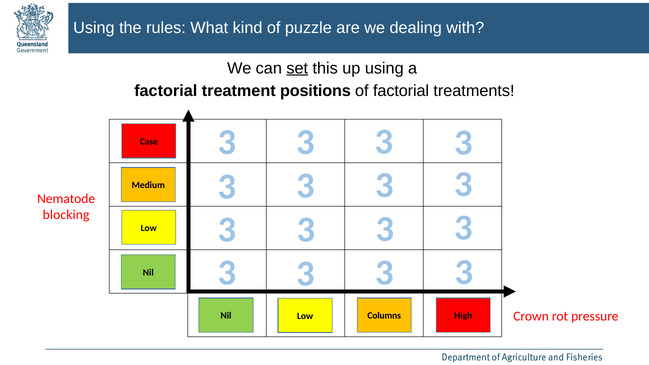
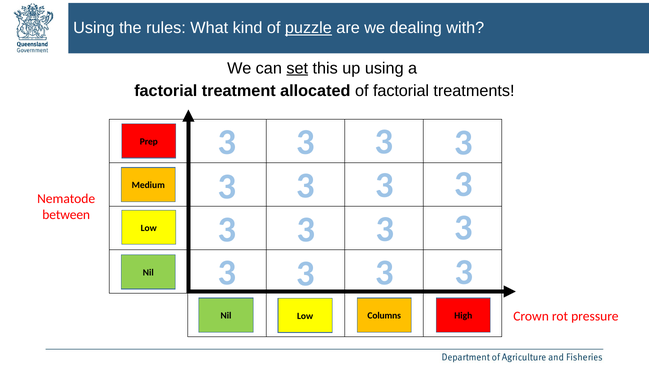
puzzle underline: none -> present
positions: positions -> allocated
Case: Case -> Prep
blocking: blocking -> between
